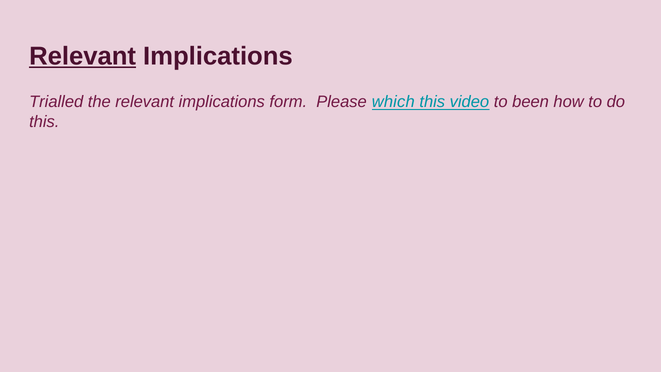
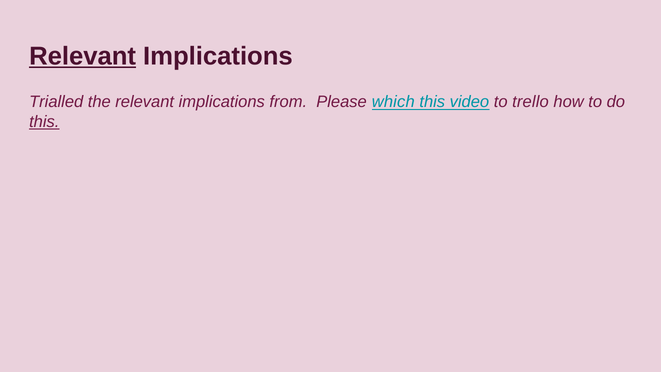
form: form -> from
been: been -> trello
this at (44, 122) underline: none -> present
